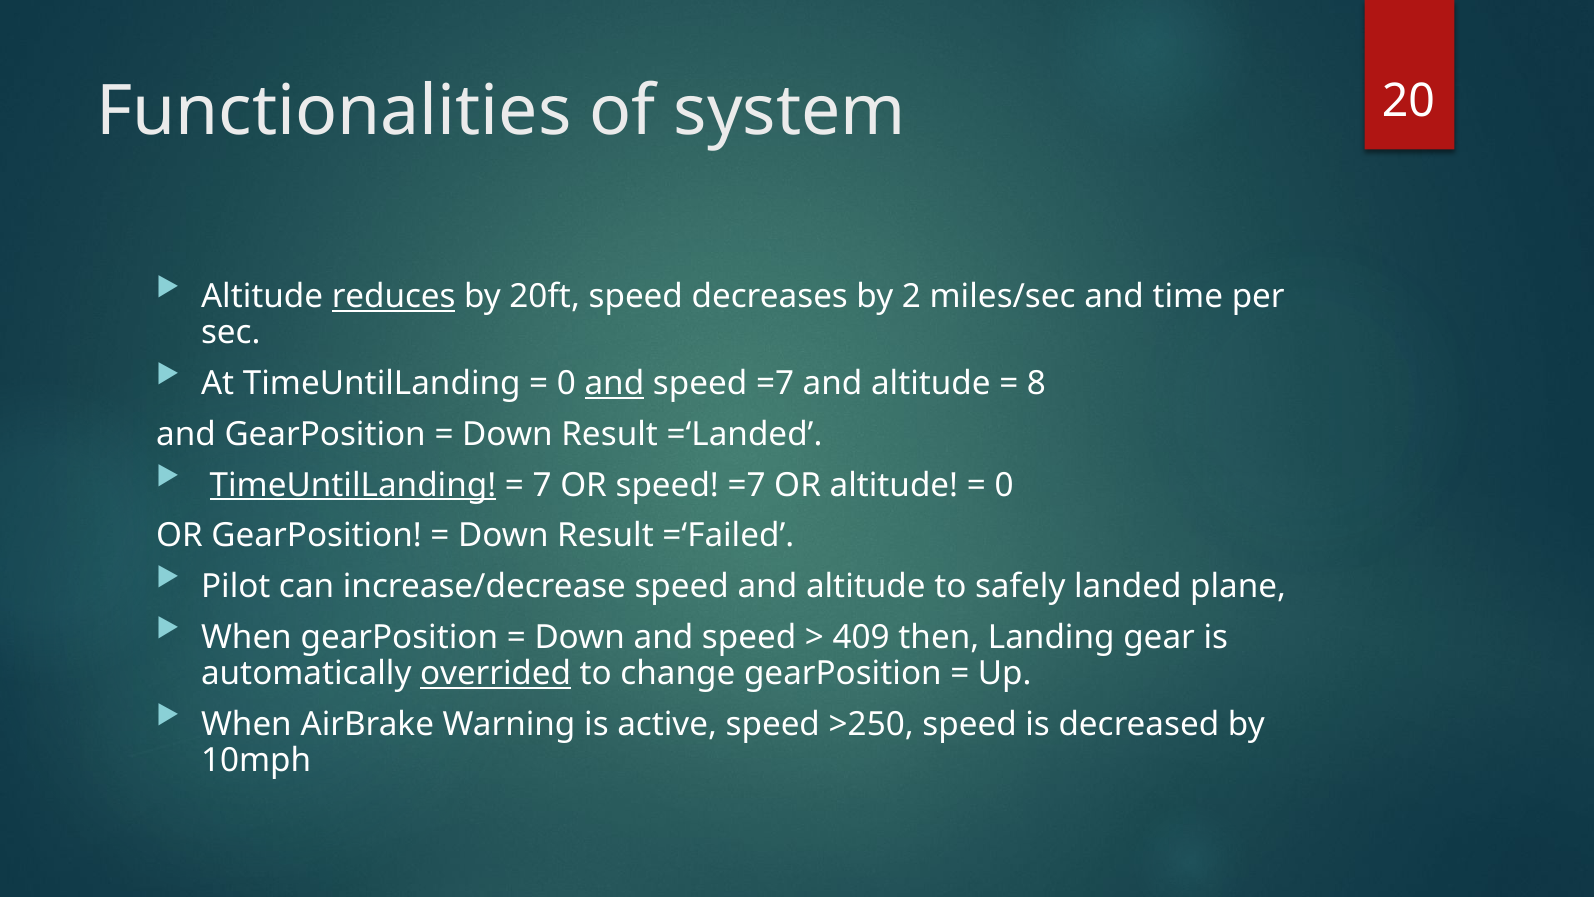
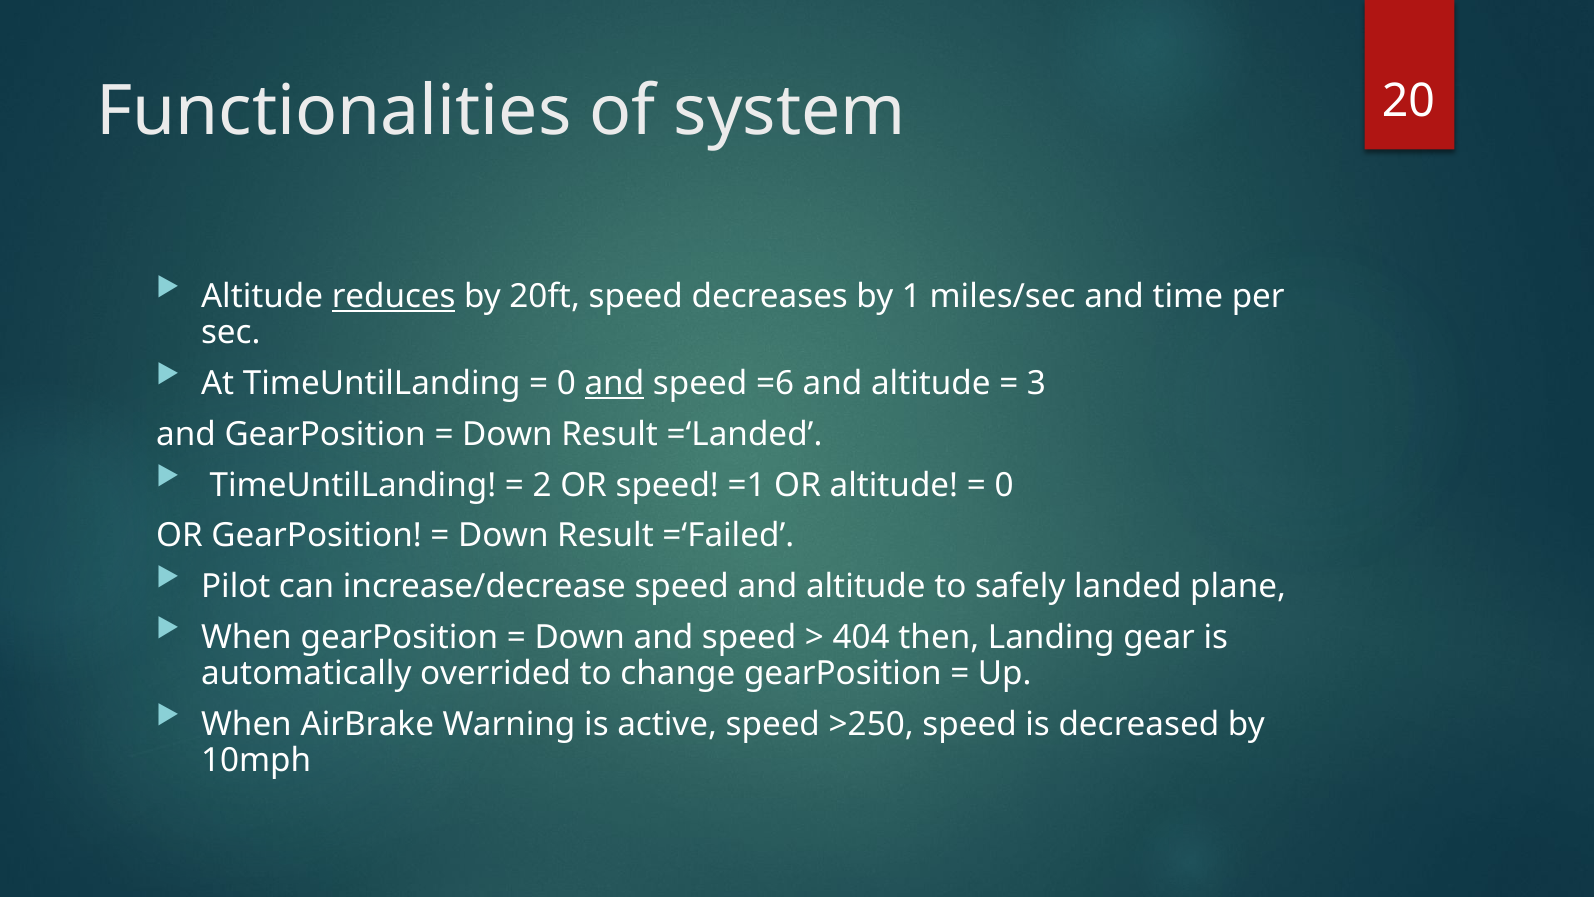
2: 2 -> 1
=7 at (775, 383): =7 -> =6
8: 8 -> 3
TimeUntilLanding at (353, 485) underline: present -> none
7: 7 -> 2
OR speed =7: =7 -> =1
409: 409 -> 404
overrided underline: present -> none
